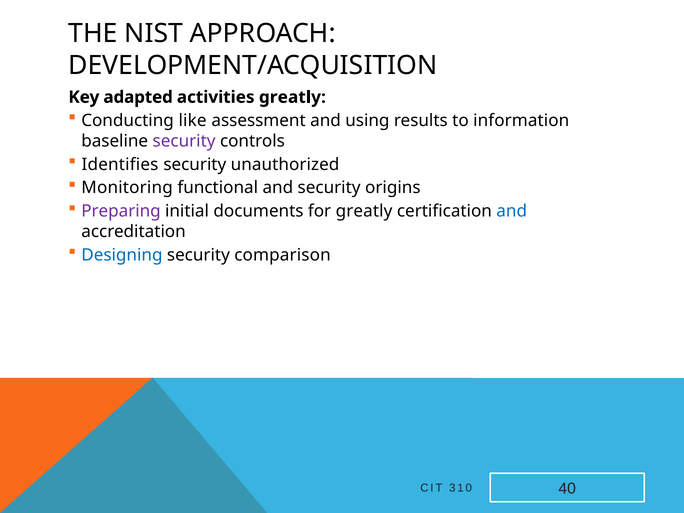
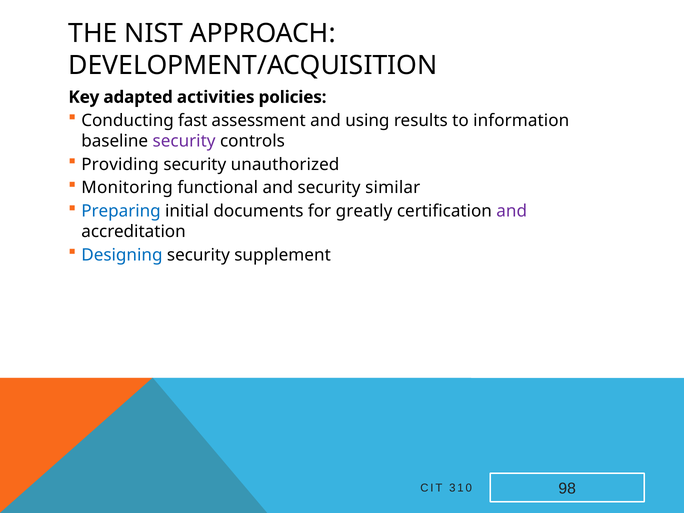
activities greatly: greatly -> policies
like: like -> fast
Identifies: Identifies -> Providing
origins: origins -> similar
Preparing colour: purple -> blue
and at (512, 211) colour: blue -> purple
comparison: comparison -> supplement
40: 40 -> 98
